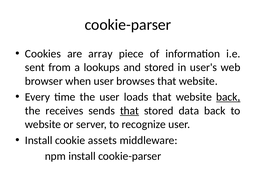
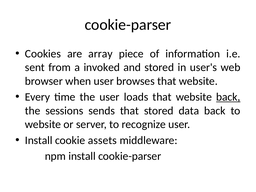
lookups: lookups -> invoked
receives: receives -> sessions
that at (129, 111) underline: present -> none
